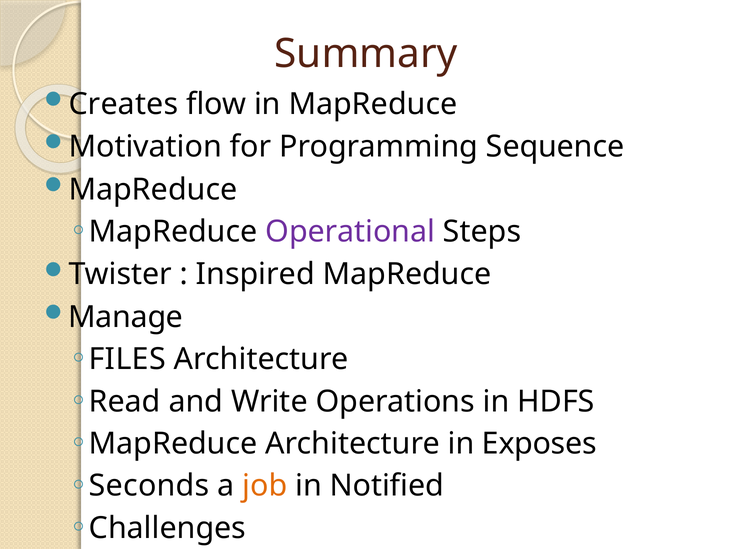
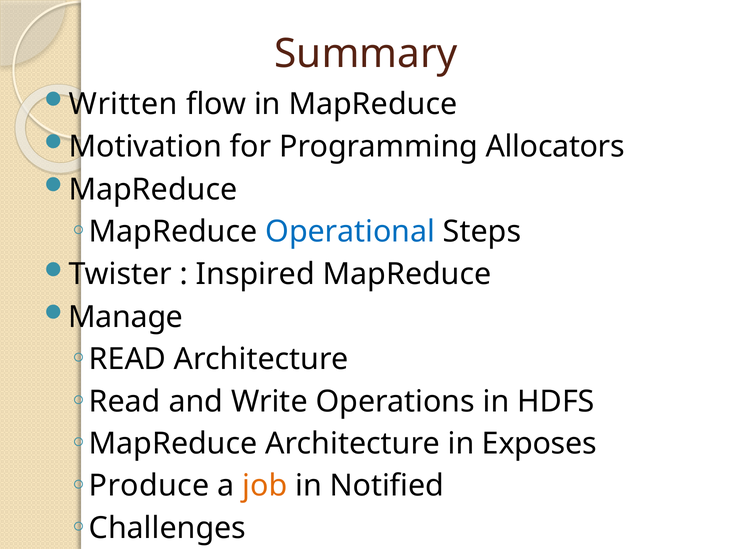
Creates: Creates -> Written
Sequence: Sequence -> Allocators
Operational colour: purple -> blue
FILES at (127, 359): FILES -> READ
Seconds: Seconds -> Produce
